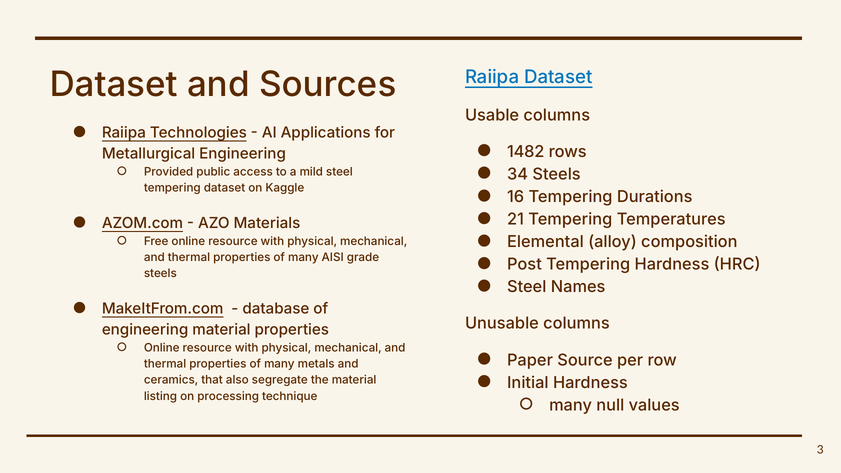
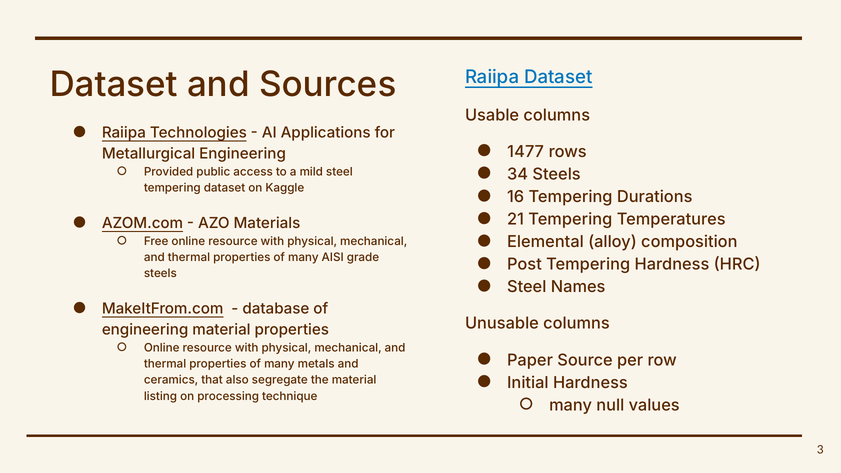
1482: 1482 -> 1477
